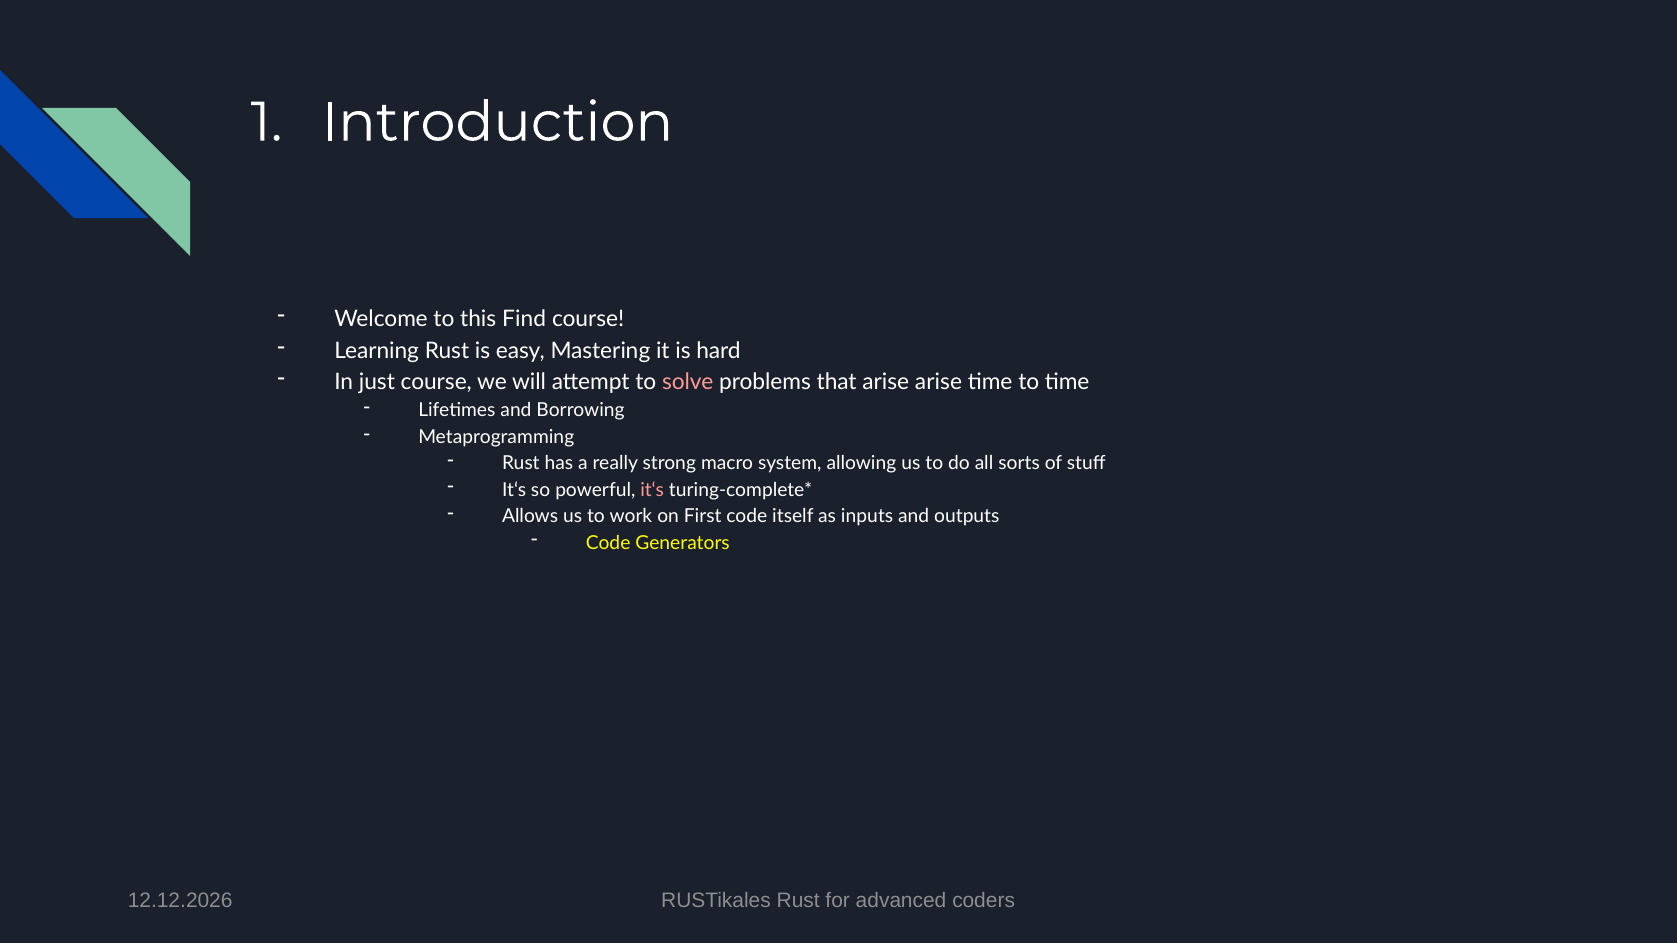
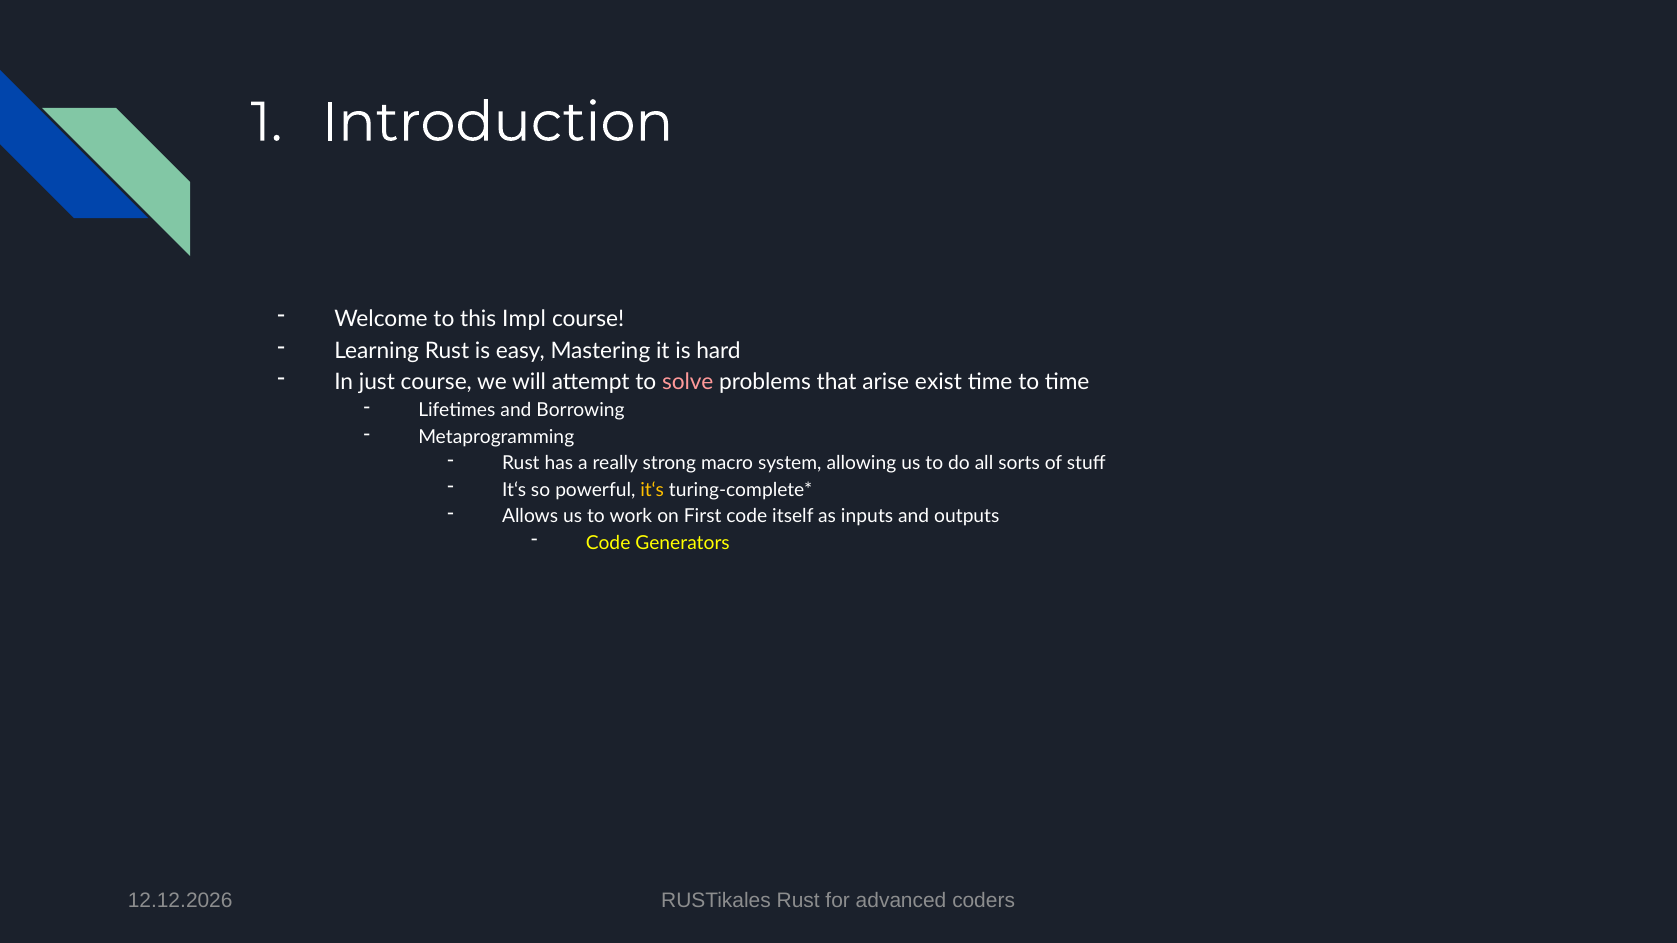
Find: Find -> Impl
arise arise: arise -> exist
it‘s at (652, 490) colour: pink -> yellow
